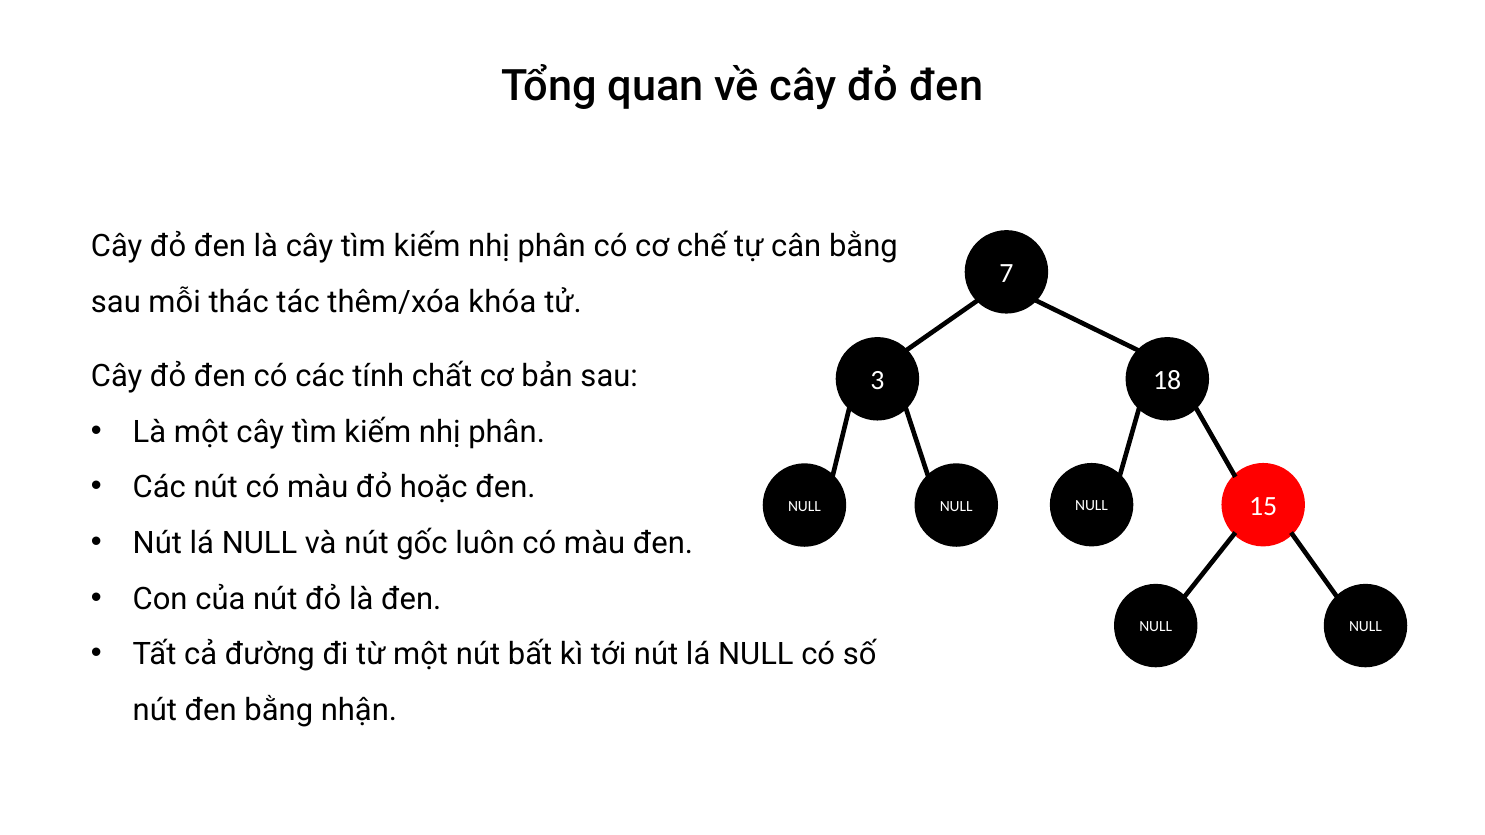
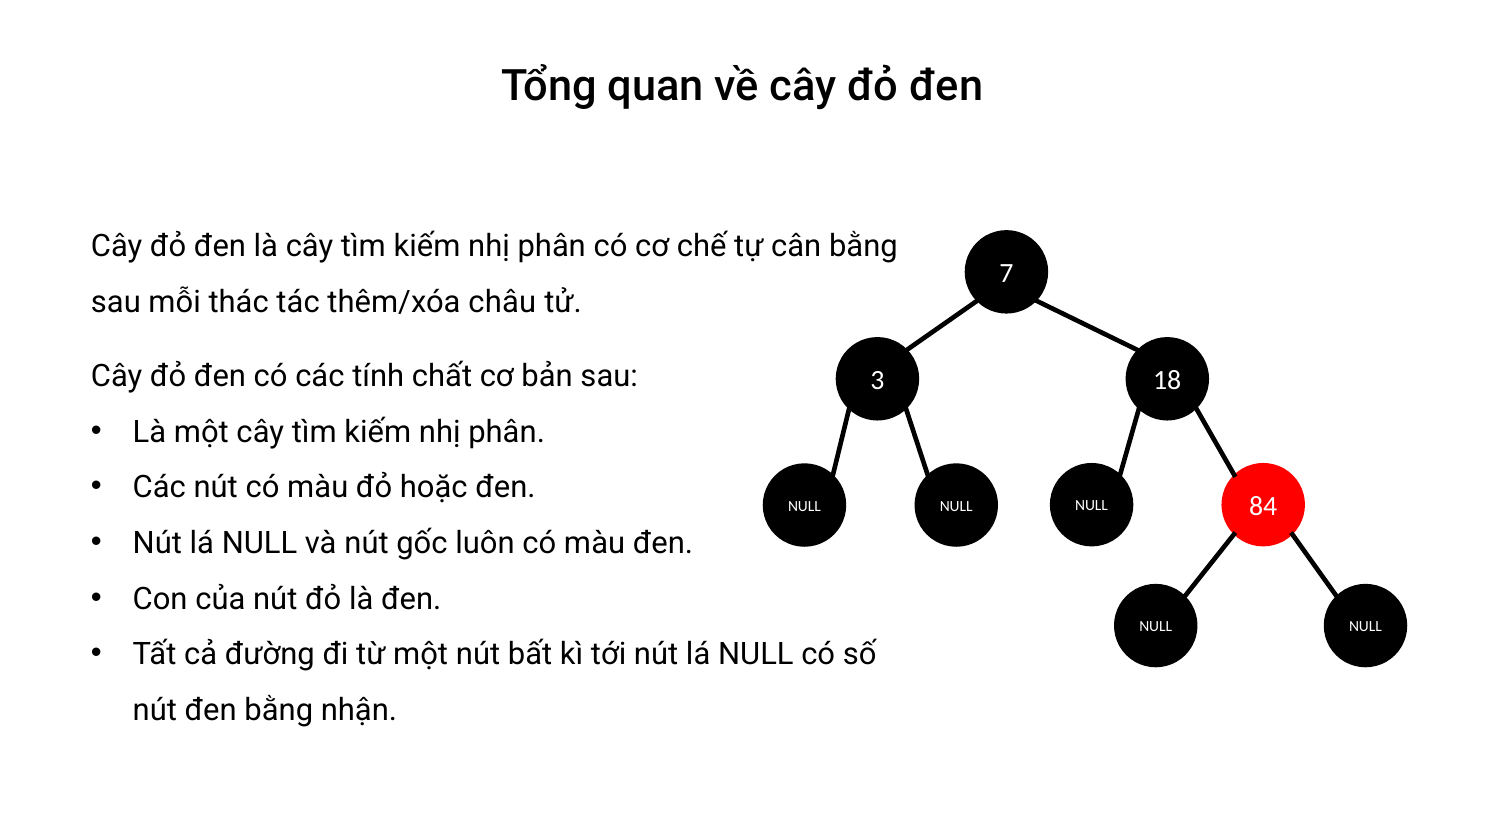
khóa: khóa -> châu
15: 15 -> 84
